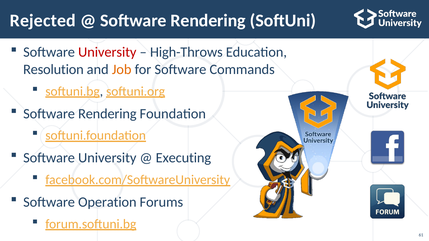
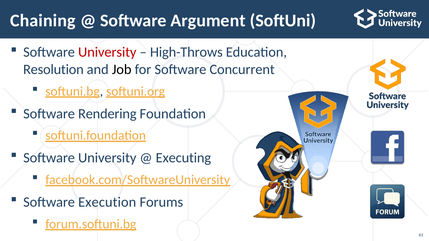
Rejected: Rejected -> Chaining
Rendering at (208, 21): Rendering -> Argument
Job colour: orange -> black
Commands: Commands -> Concurrent
Operation: Operation -> Execution
